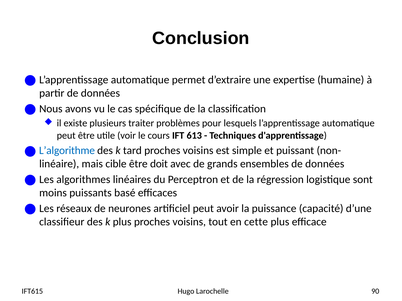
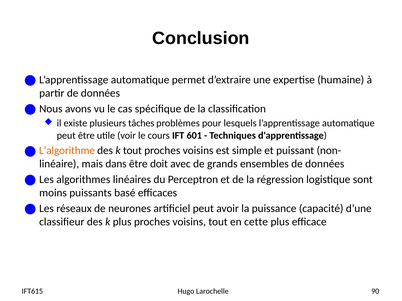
traiter: traiter -> tâches
613: 613 -> 601
L’algorithme colour: blue -> orange
k tard: tard -> tout
cible: cible -> dans
